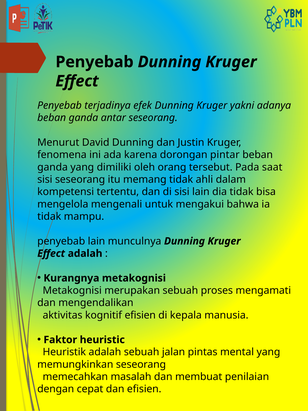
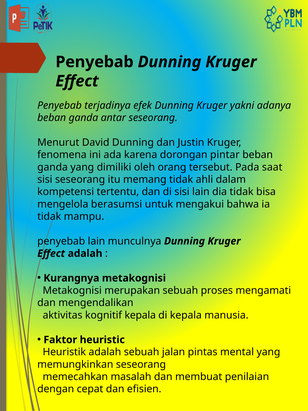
mengenali: mengenali -> berasumsi
kognitif efisien: efisien -> kepala
